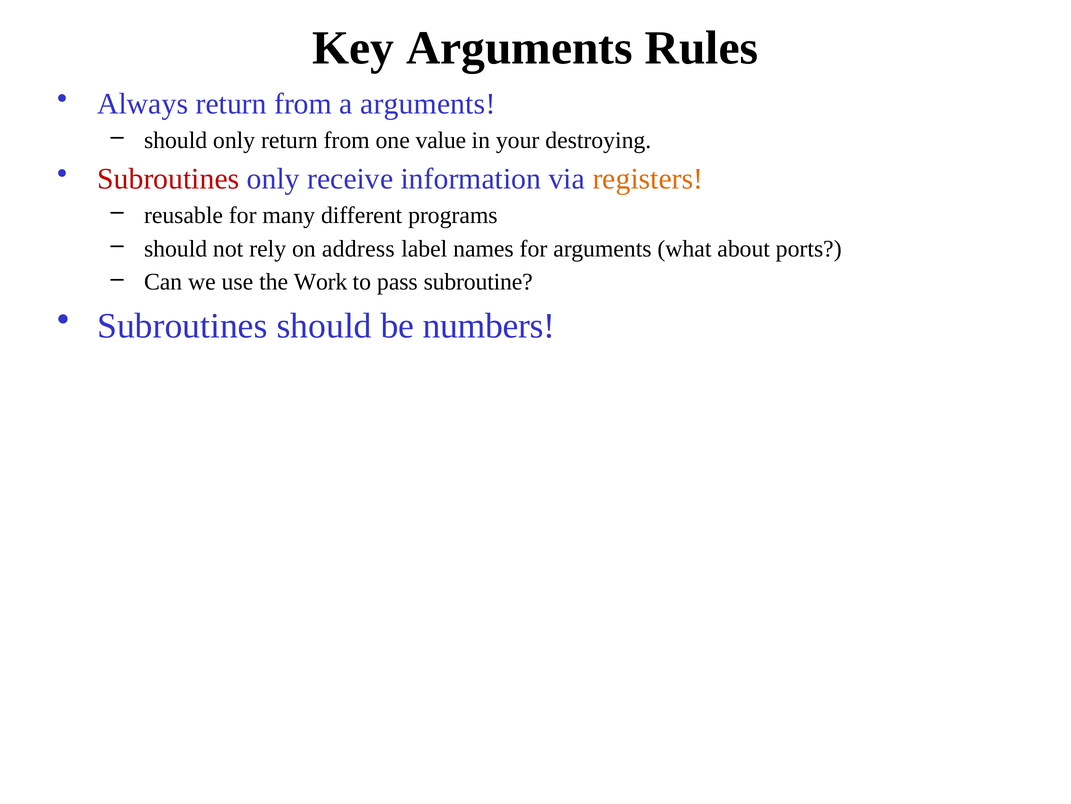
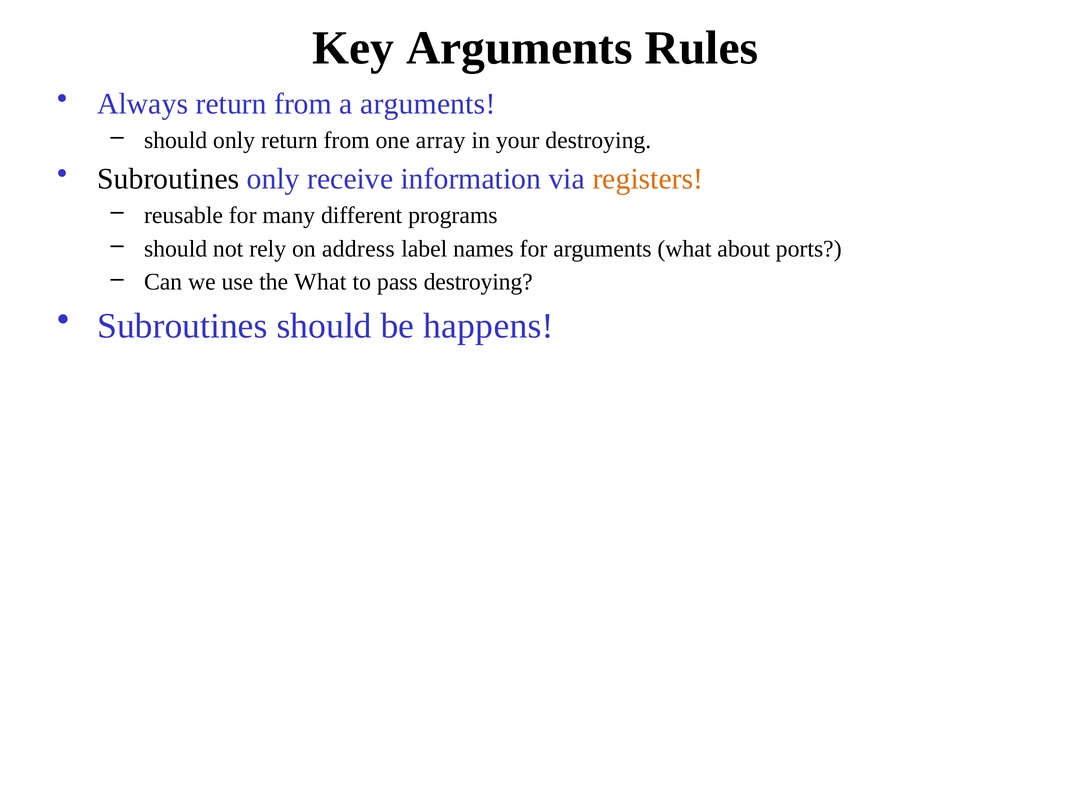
value: value -> array
Subroutines at (168, 179) colour: red -> black
the Work: Work -> What
pass subroutine: subroutine -> destroying
numbers: numbers -> happens
